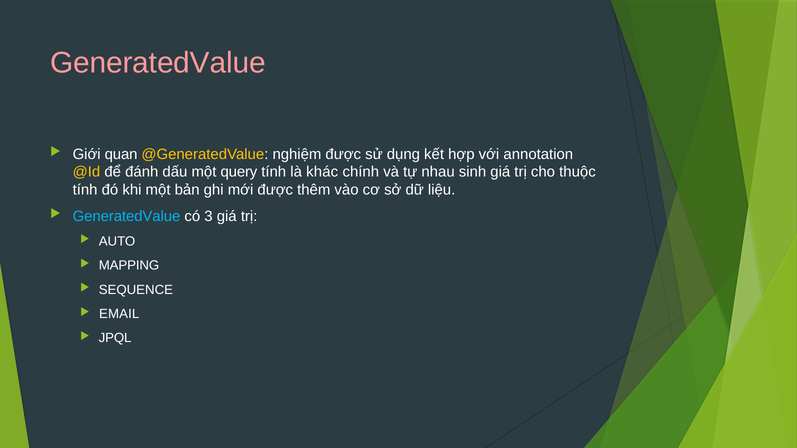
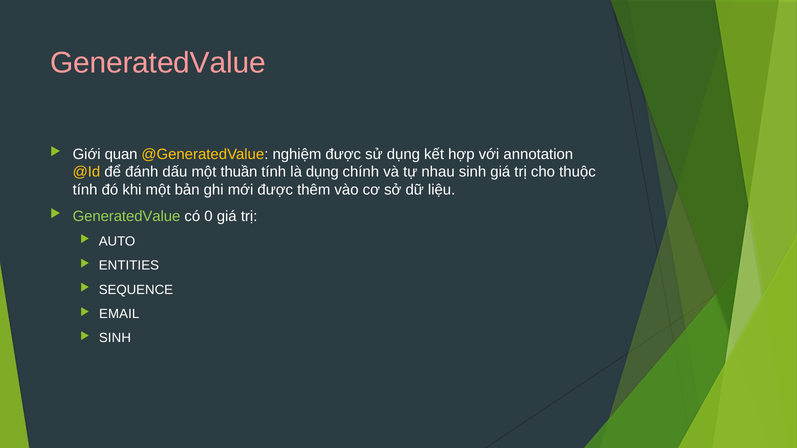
query: query -> thuần
là khác: khác -> dụng
GeneratedValue at (127, 216) colour: light blue -> light green
3: 3 -> 0
MAPPING: MAPPING -> ENTITIES
JPQL at (115, 338): JPQL -> SINH
